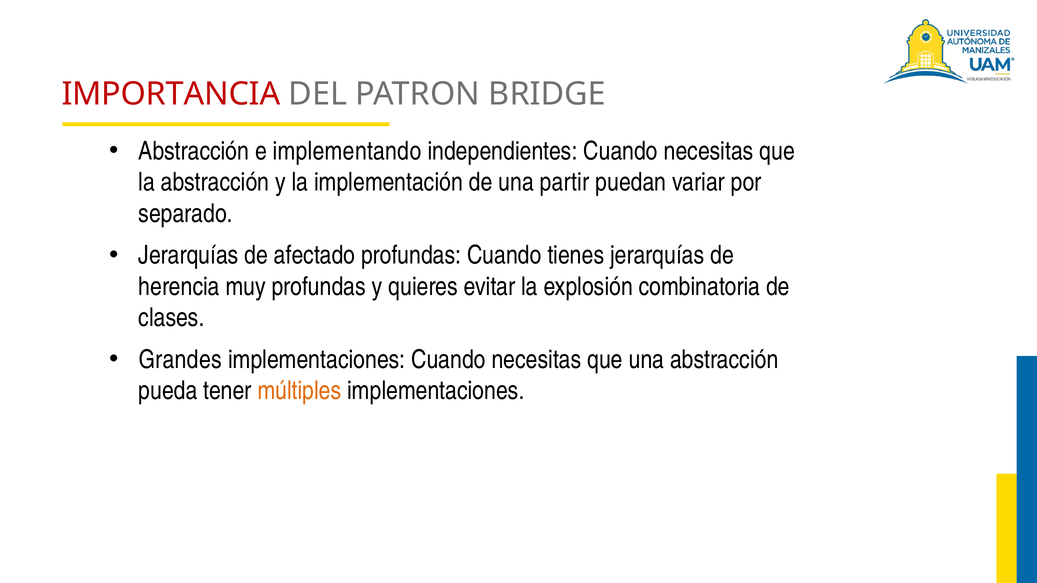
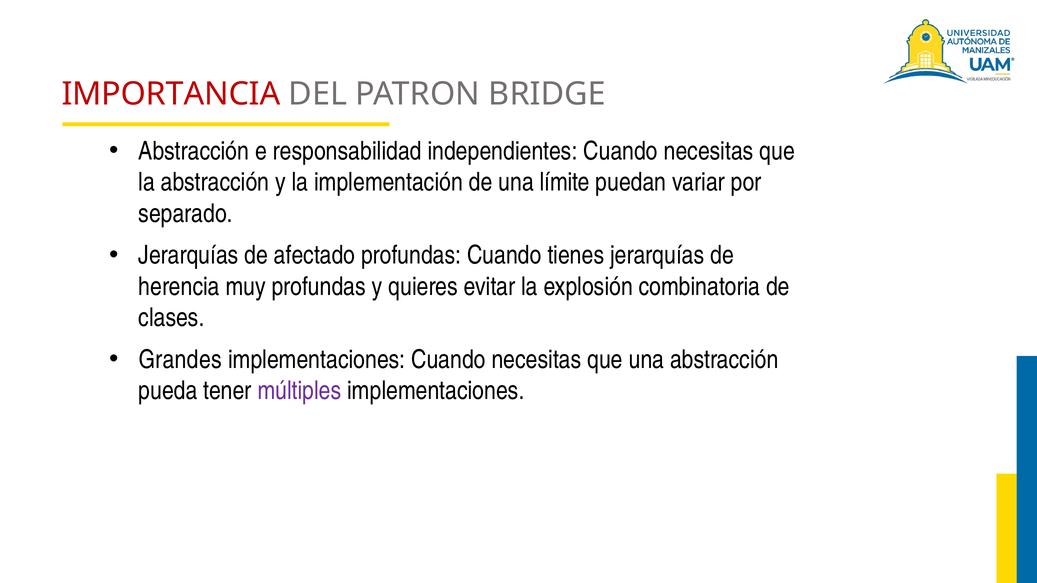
implementando: implementando -> responsabilidad
partir: partir -> límite
múltiples colour: orange -> purple
